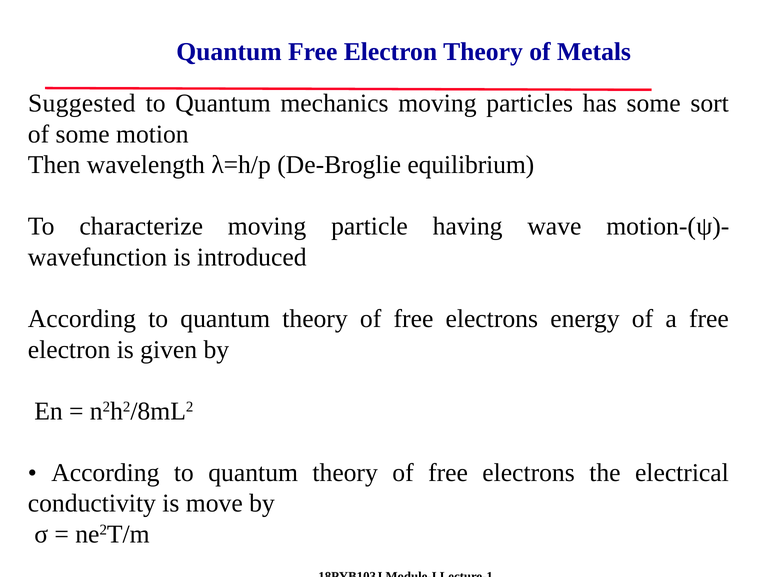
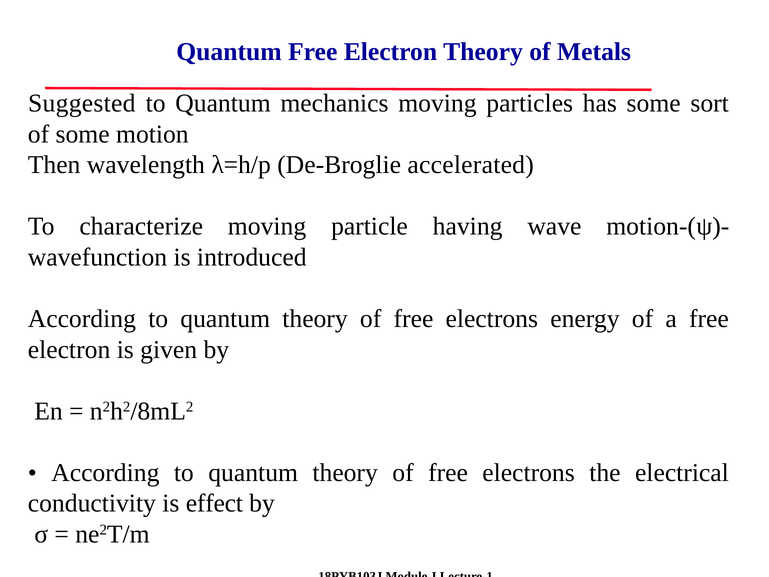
equilibrium: equilibrium -> accelerated
move: move -> effect
